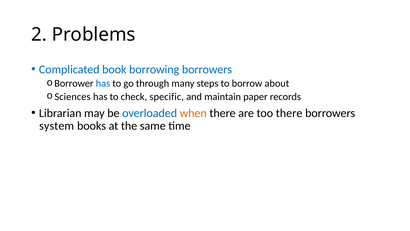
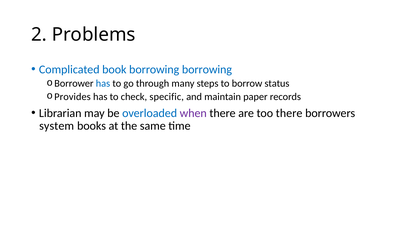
borrowing borrowers: borrowers -> borrowing
about: about -> status
Sciences: Sciences -> Provides
when colour: orange -> purple
